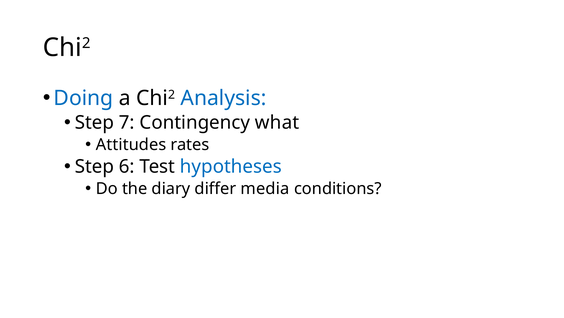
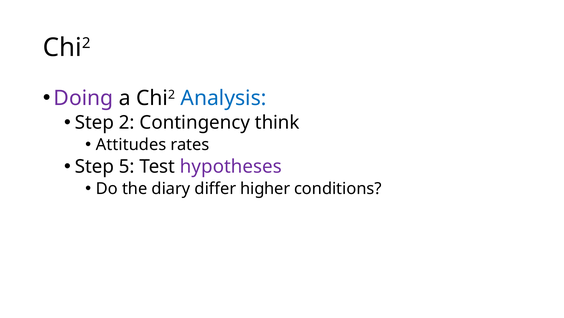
Doing colour: blue -> purple
7: 7 -> 2
what: what -> think
6: 6 -> 5
hypotheses colour: blue -> purple
media: media -> higher
